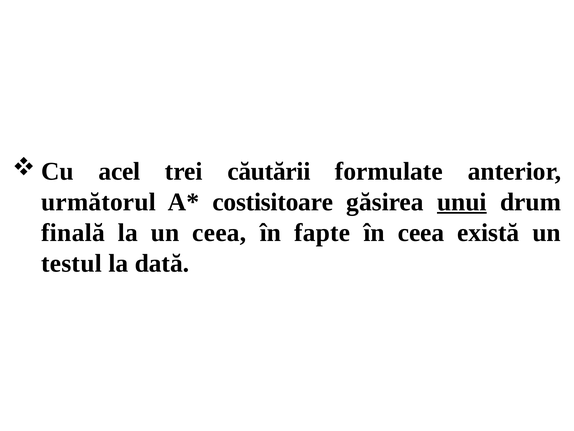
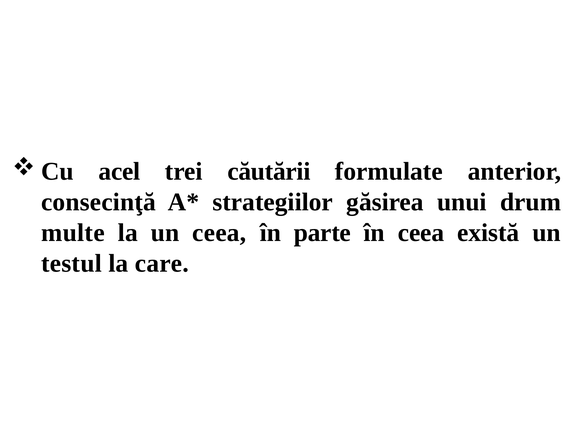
următorul: următorul -> consecinţă
costisitoare: costisitoare -> strategiilor
unui underline: present -> none
finală: finală -> multe
fapte: fapte -> parte
dată: dată -> care
